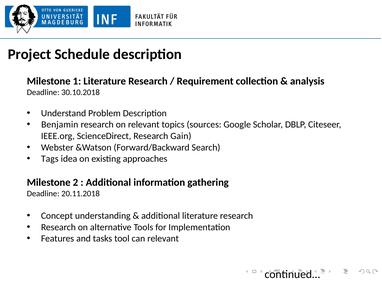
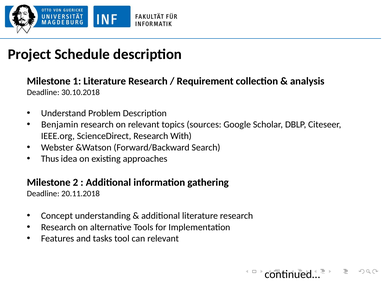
Gain: Gain -> With
Tags: Tags -> Thus
